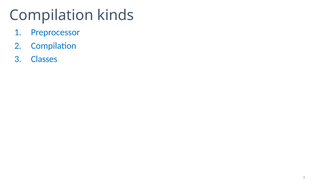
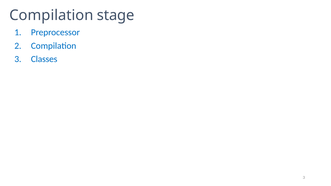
kinds: kinds -> stage
